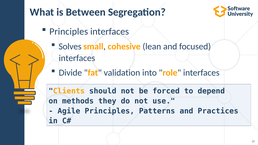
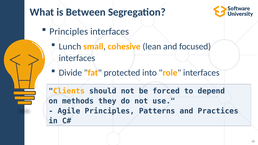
Solves: Solves -> Lunch
validation: validation -> protected
